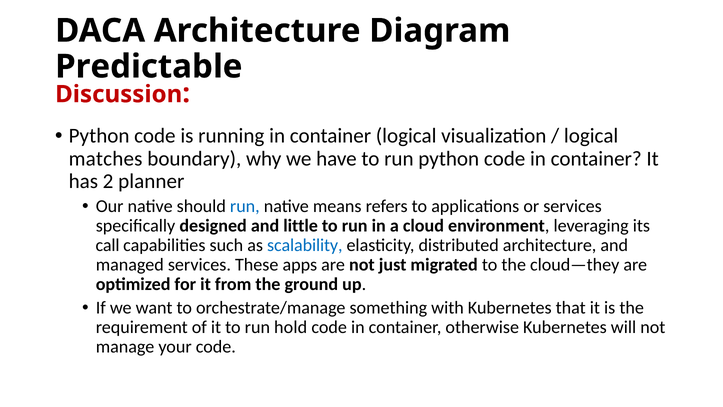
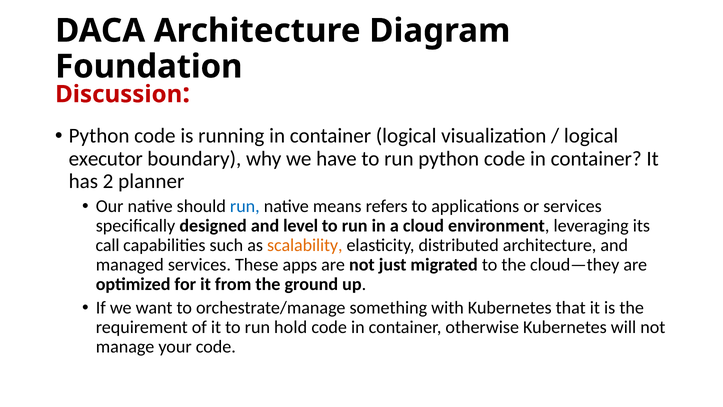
Predictable: Predictable -> Foundation
matches: matches -> executor
little: little -> level
scalability colour: blue -> orange
